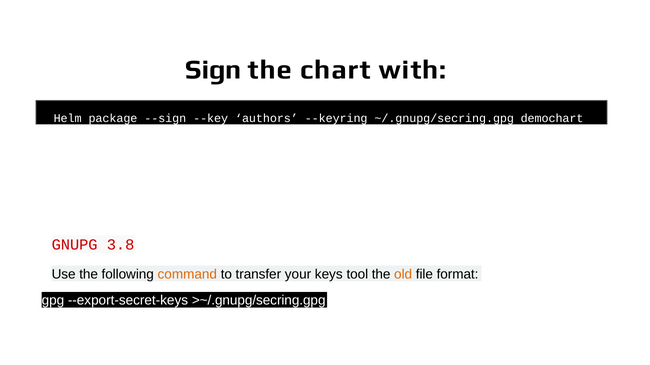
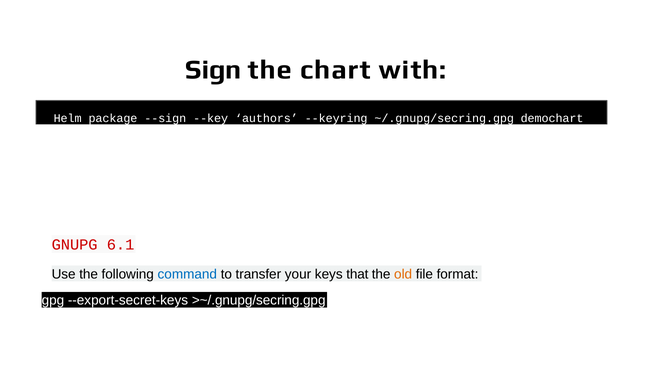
3.8: 3.8 -> 6.1
command colour: orange -> blue
tool: tool -> that
